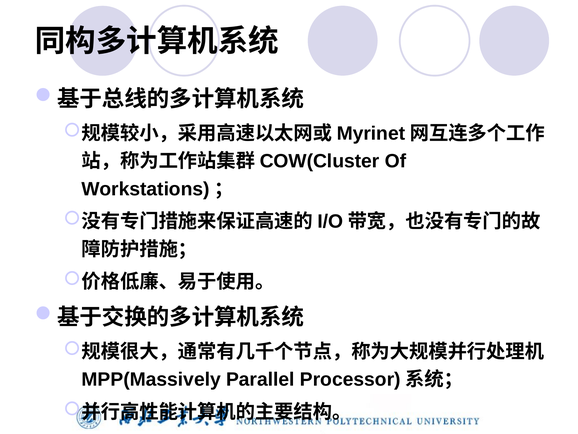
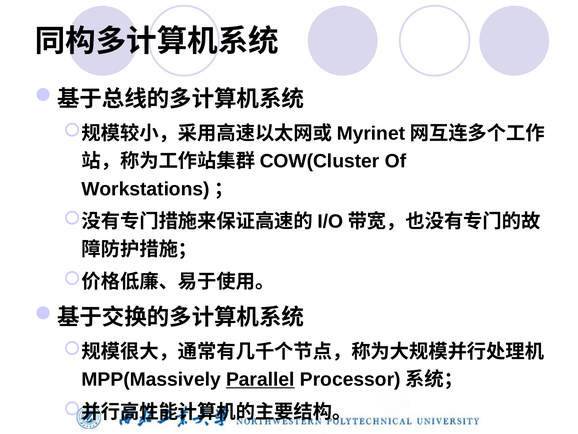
Parallel underline: none -> present
